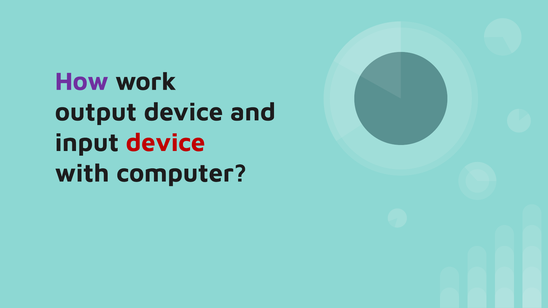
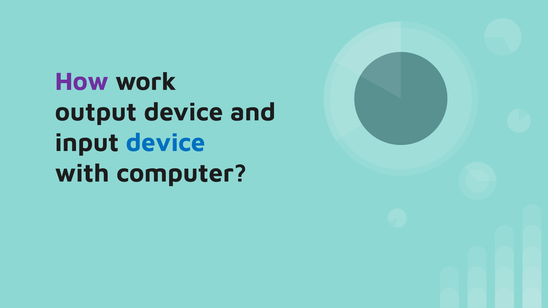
device at (165, 143) colour: red -> blue
